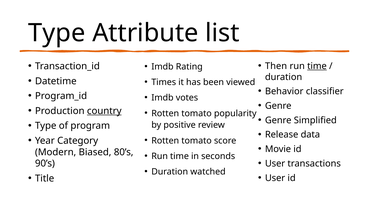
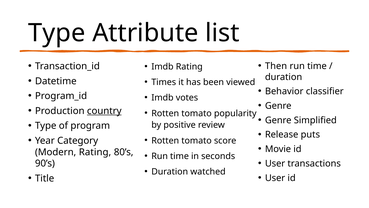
time at (317, 66) underline: present -> none
data: data -> puts
Modern Biased: Biased -> Rating
